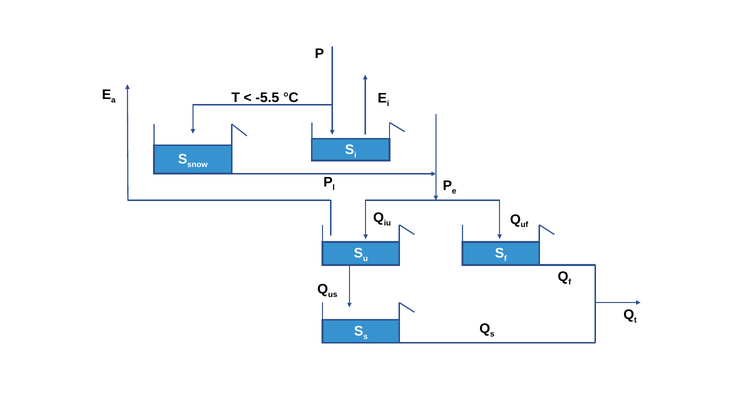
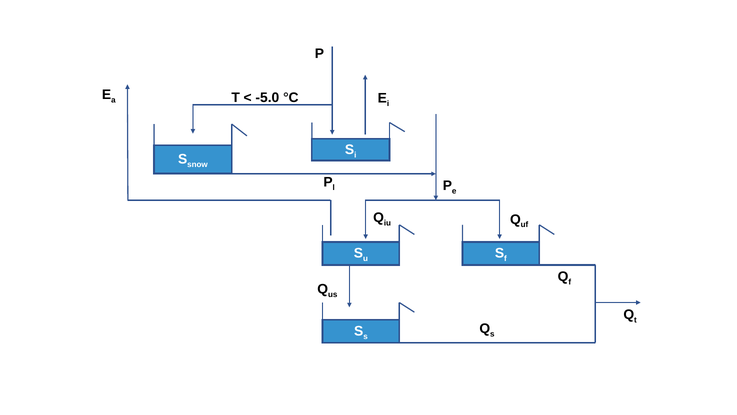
-5.5: -5.5 -> -5.0
